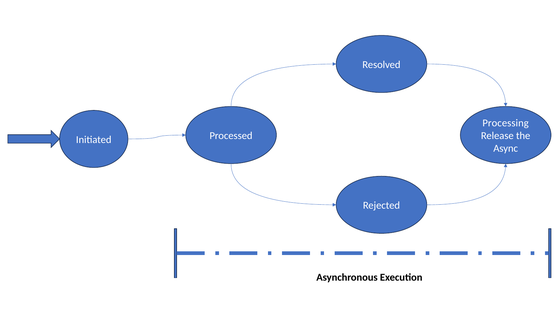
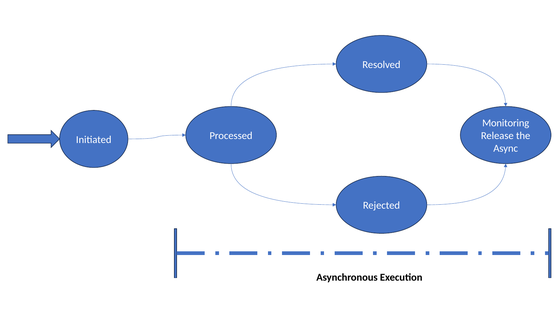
Processing: Processing -> Monitoring
